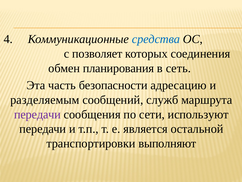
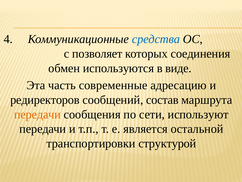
планирования: планирования -> используются
сеть: сеть -> виде
безопасности: безопасности -> современные
разделяемым: разделяемым -> редиректоров
служб: служб -> состав
передачи at (37, 114) colour: purple -> orange
выполняют: выполняют -> структурой
